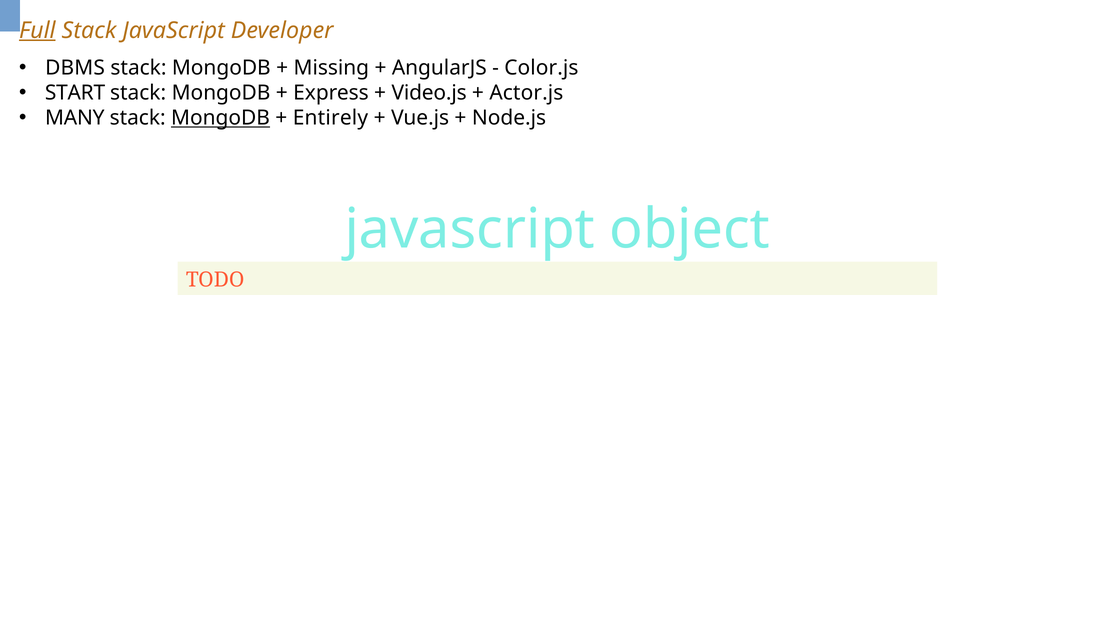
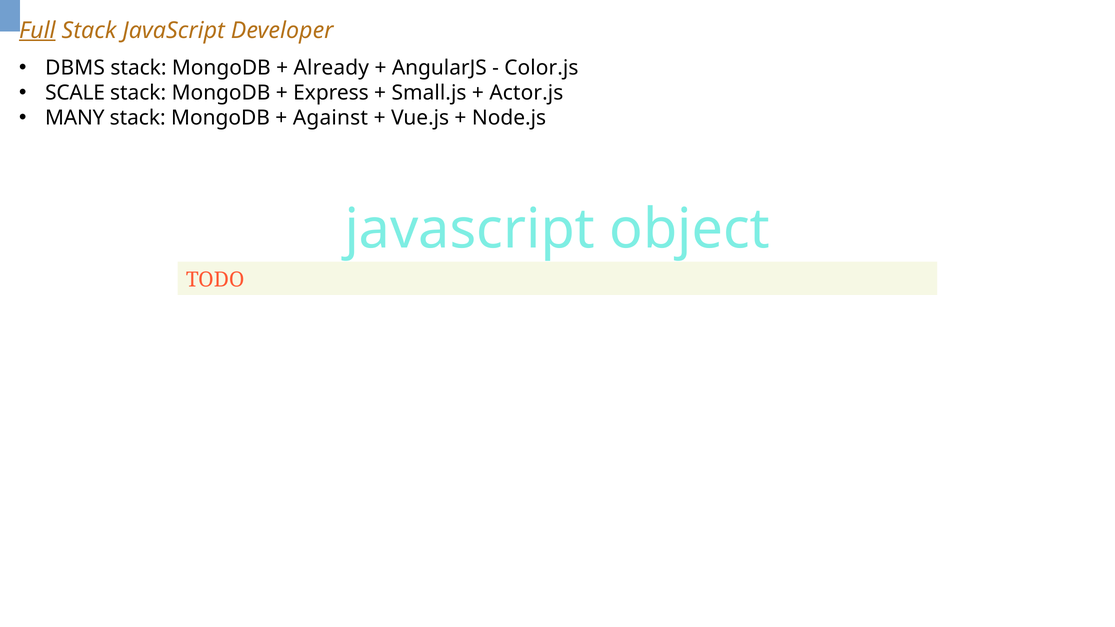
Missing: Missing -> Already
START: START -> SCALE
Video.js: Video.js -> Small.js
MongoDB at (220, 118) underline: present -> none
Entirely: Entirely -> Against
